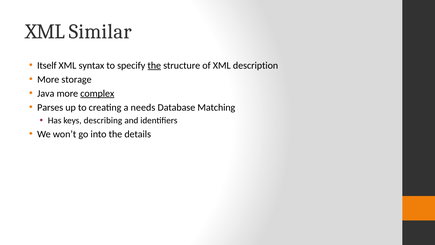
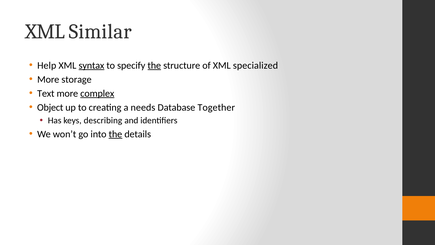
Itself: Itself -> Help
syntax underline: none -> present
description: description -> specialized
Java: Java -> Text
Parses: Parses -> Object
Matching: Matching -> Together
the at (115, 134) underline: none -> present
